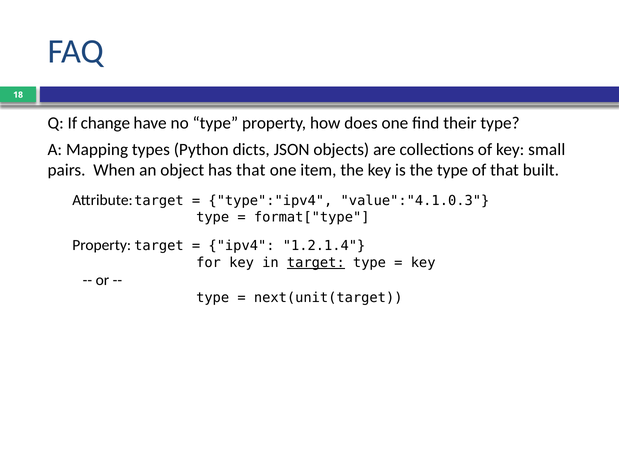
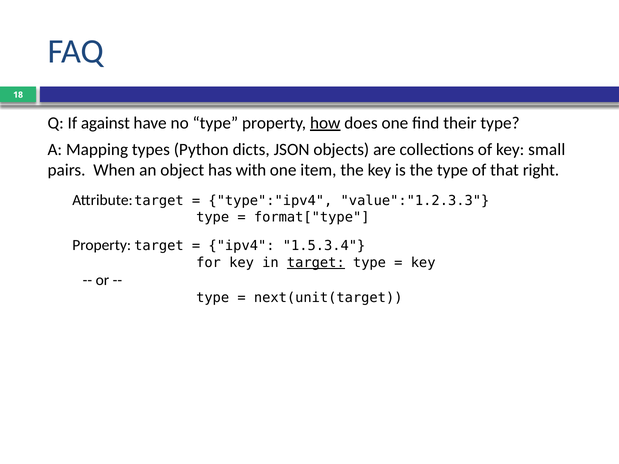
change: change -> against
how underline: none -> present
has that: that -> with
built: built -> right
value":"4.1.0.3: value":"4.1.0.3 -> value":"1.2.3.3
1.2.1.4: 1.2.1.4 -> 1.5.3.4
